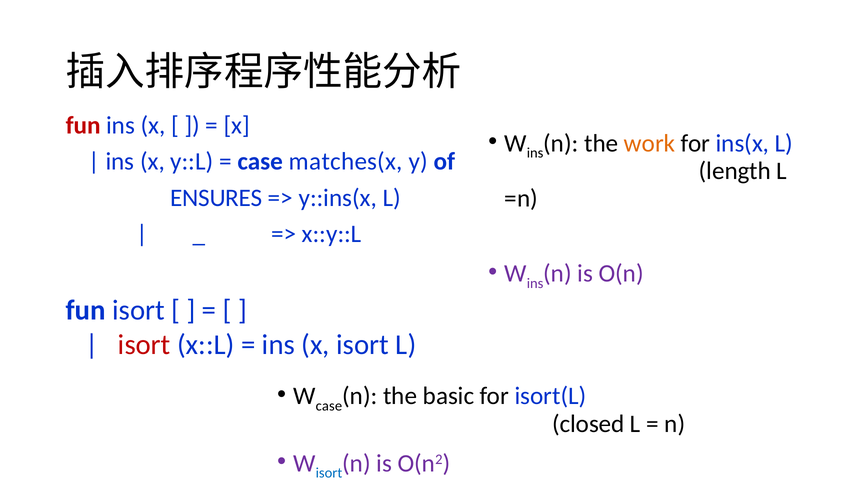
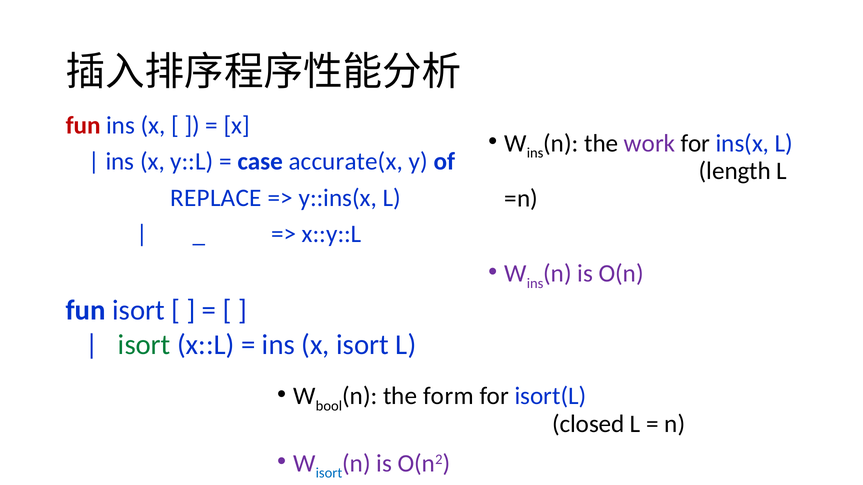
work colour: orange -> purple
matches(x: matches(x -> accurate(x
ENSURES: ENSURES -> REPLACE
isort at (144, 345) colour: red -> green
case at (329, 406): case -> bool
basic: basic -> form
